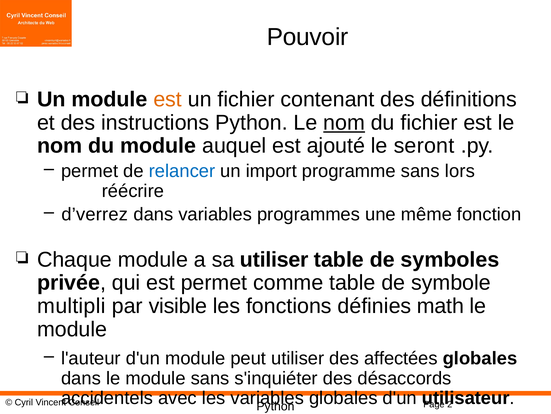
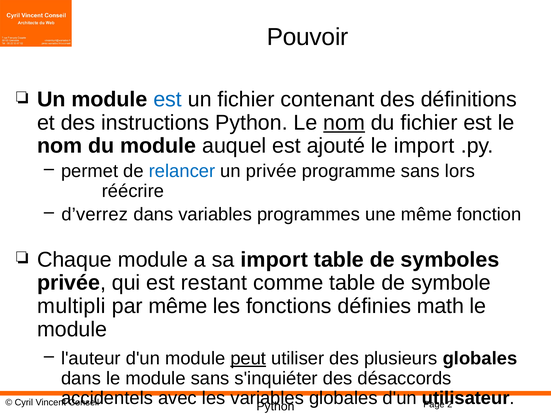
est at (168, 99) colour: orange -> blue
le seront: seront -> import
un import: import -> privée
sa utiliser: utiliser -> import
est permet: permet -> restant
par visible: visible -> même
peut underline: none -> present
affectées: affectées -> plusieurs
